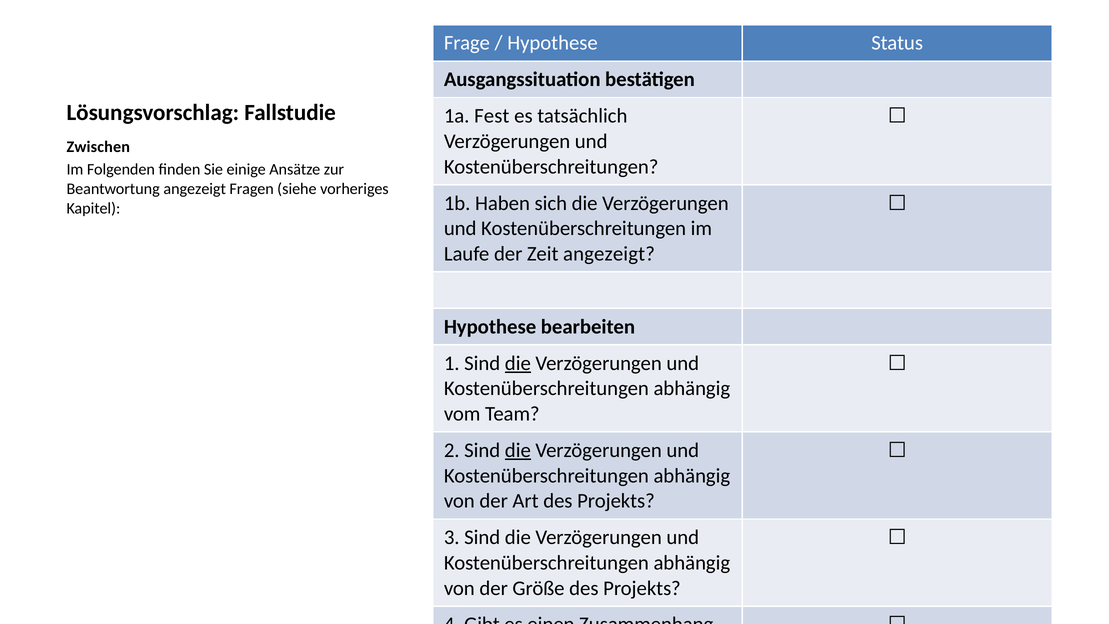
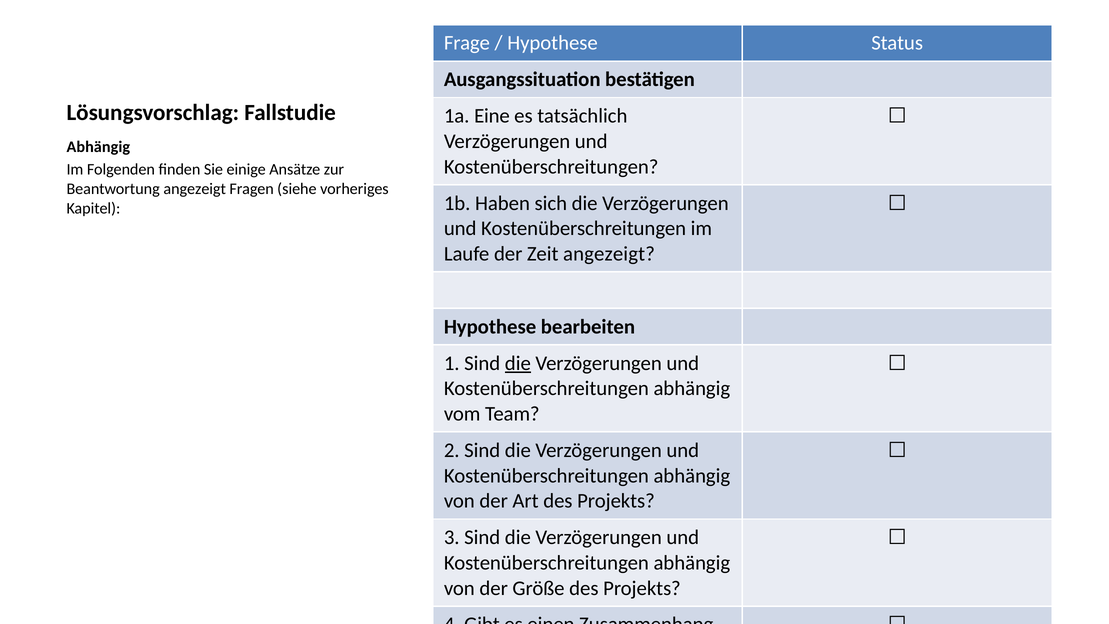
Fest: Fest -> Eine
Zwischen at (98, 147): Zwischen -> Abhängig
die at (518, 450) underline: present -> none
